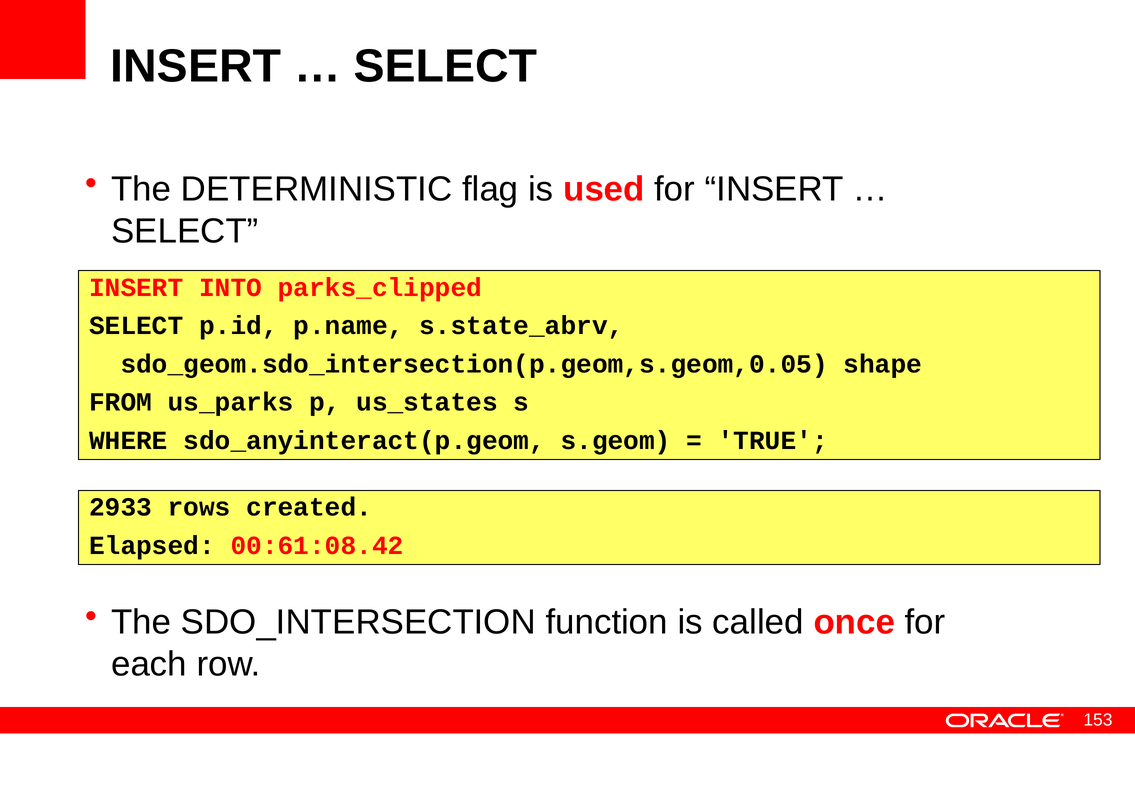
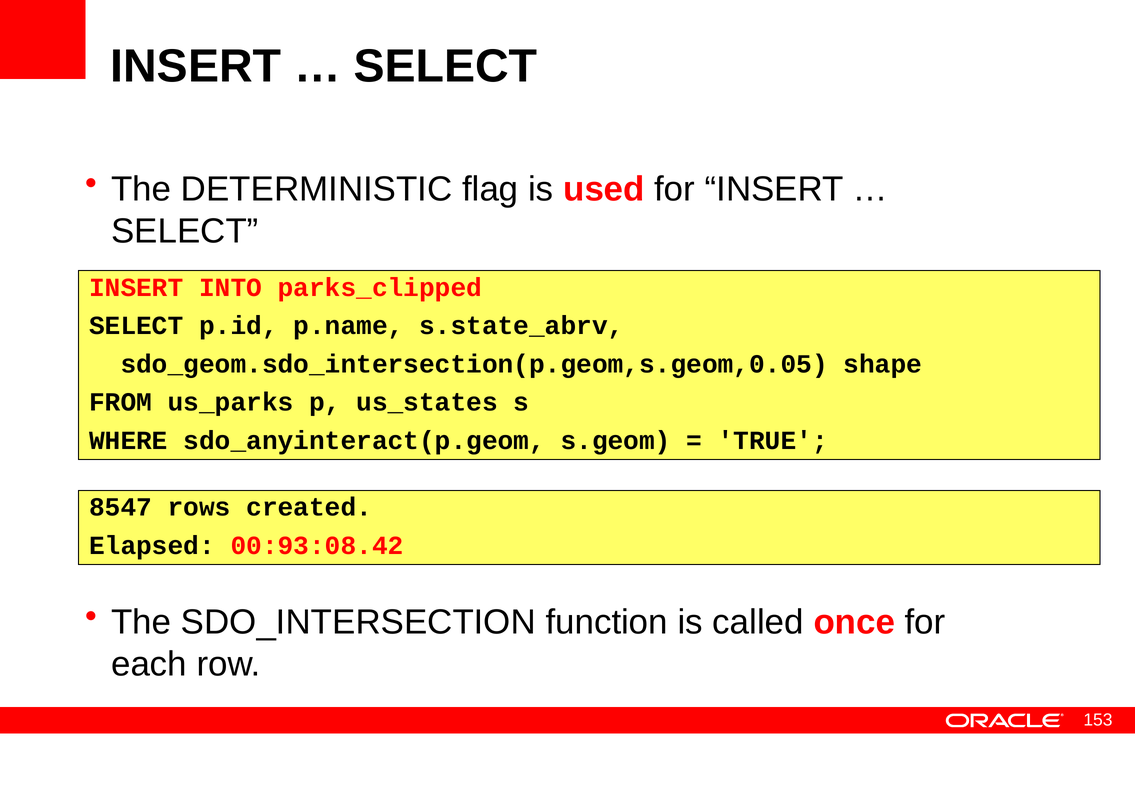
2933: 2933 -> 8547
00:61:08.42: 00:61:08.42 -> 00:93:08.42
